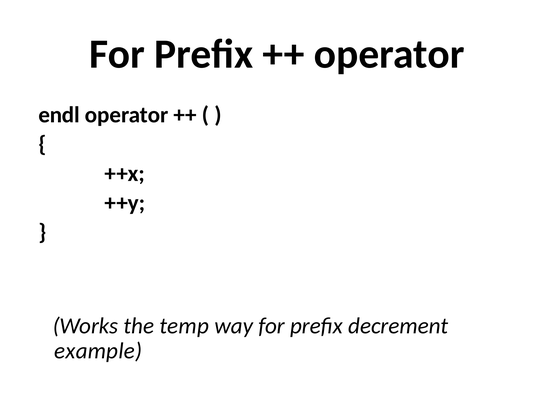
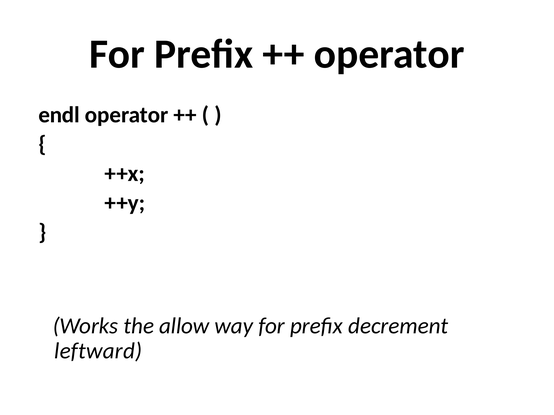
temp: temp -> allow
example: example -> leftward
